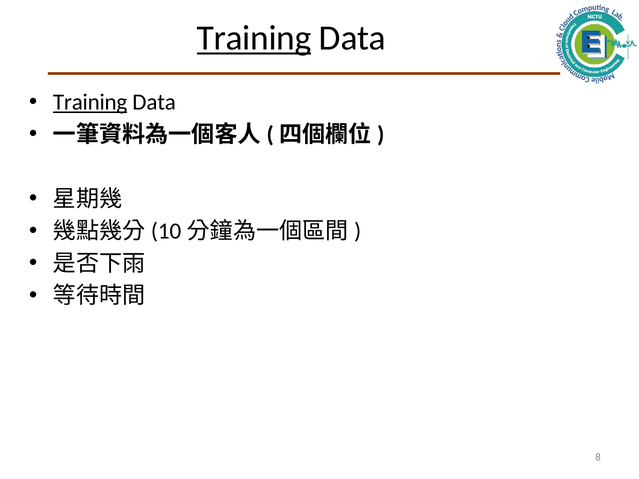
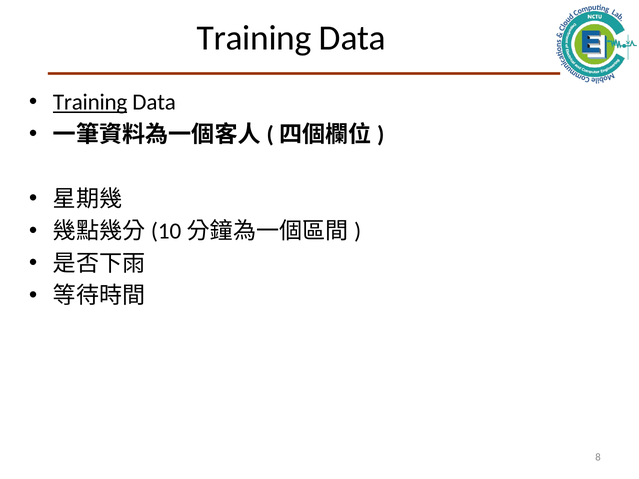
Training at (254, 38) underline: present -> none
